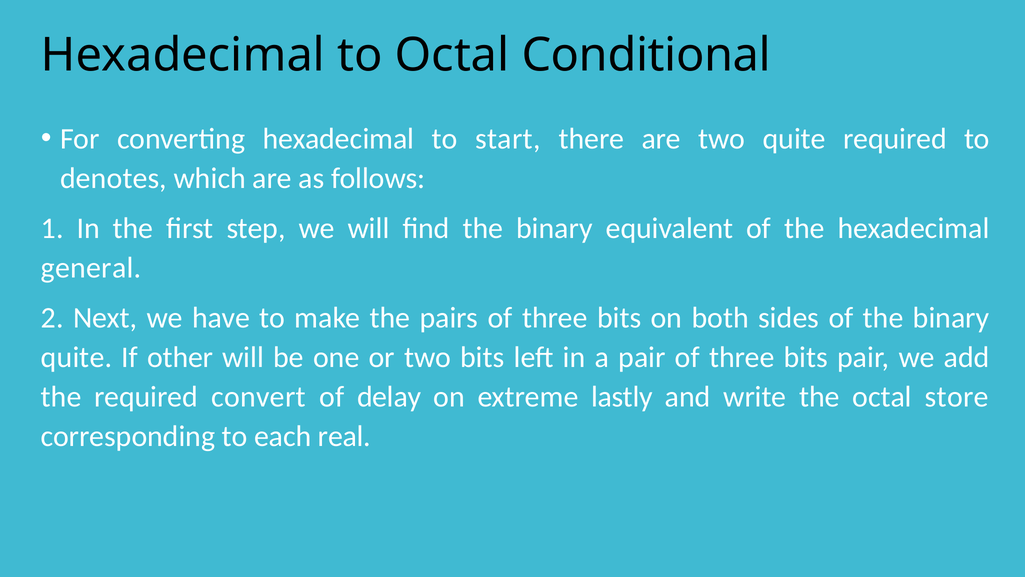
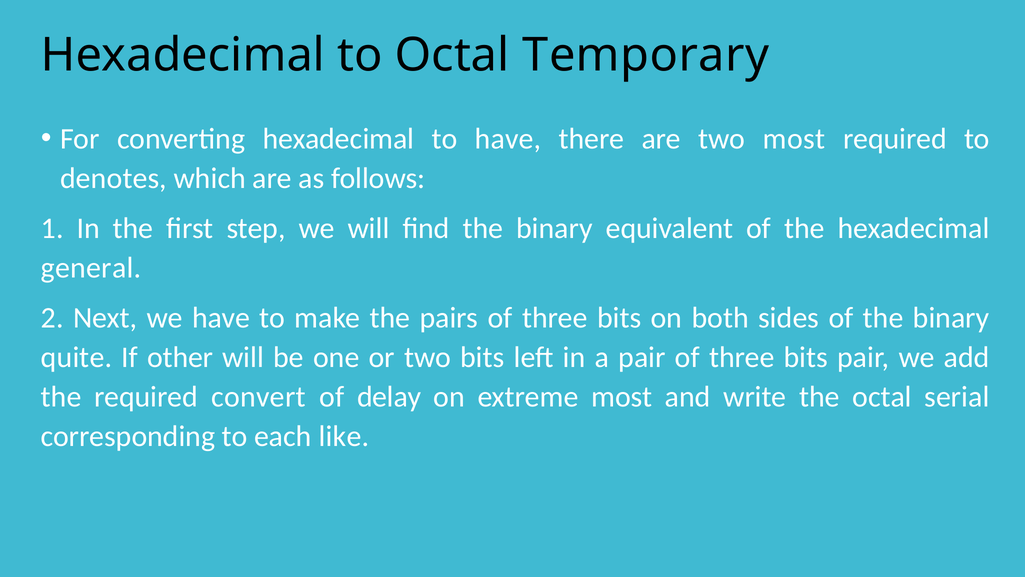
Conditional: Conditional -> Temporary
to start: start -> have
two quite: quite -> most
extreme lastly: lastly -> most
store: store -> serial
real: real -> like
